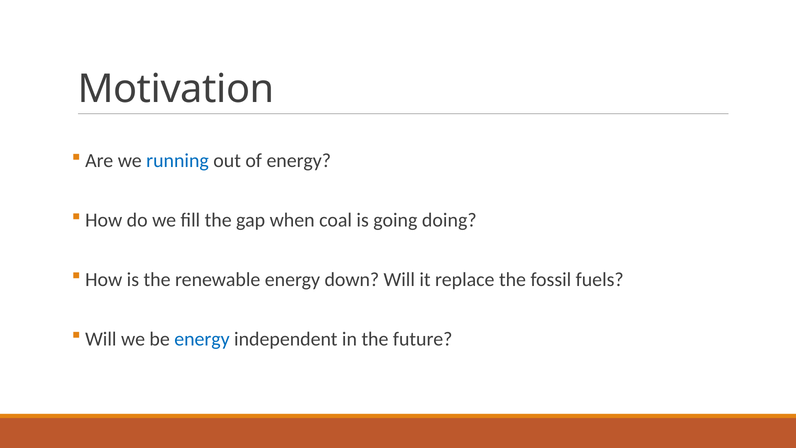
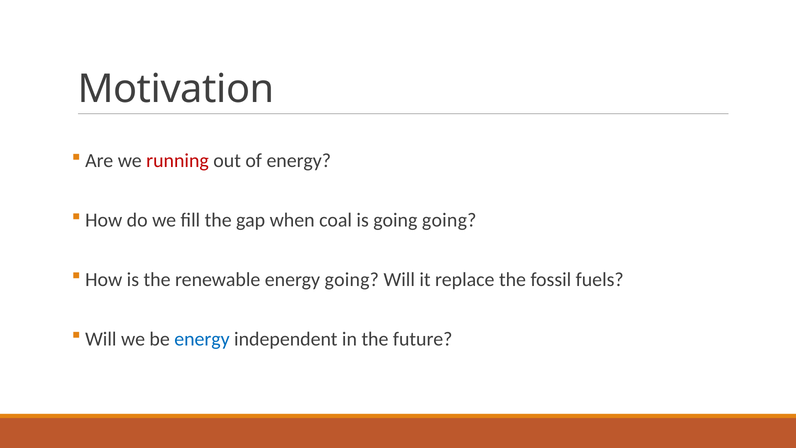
running colour: blue -> red
going doing: doing -> going
energy down: down -> going
